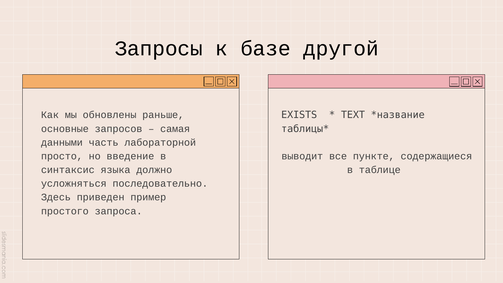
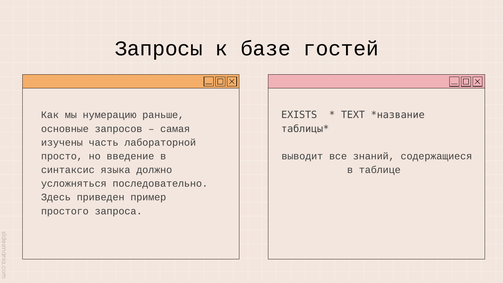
другой: другой -> гостей
обновлены: обновлены -> нумерацию
данными: данными -> изучены
пункте: пункте -> знаний
